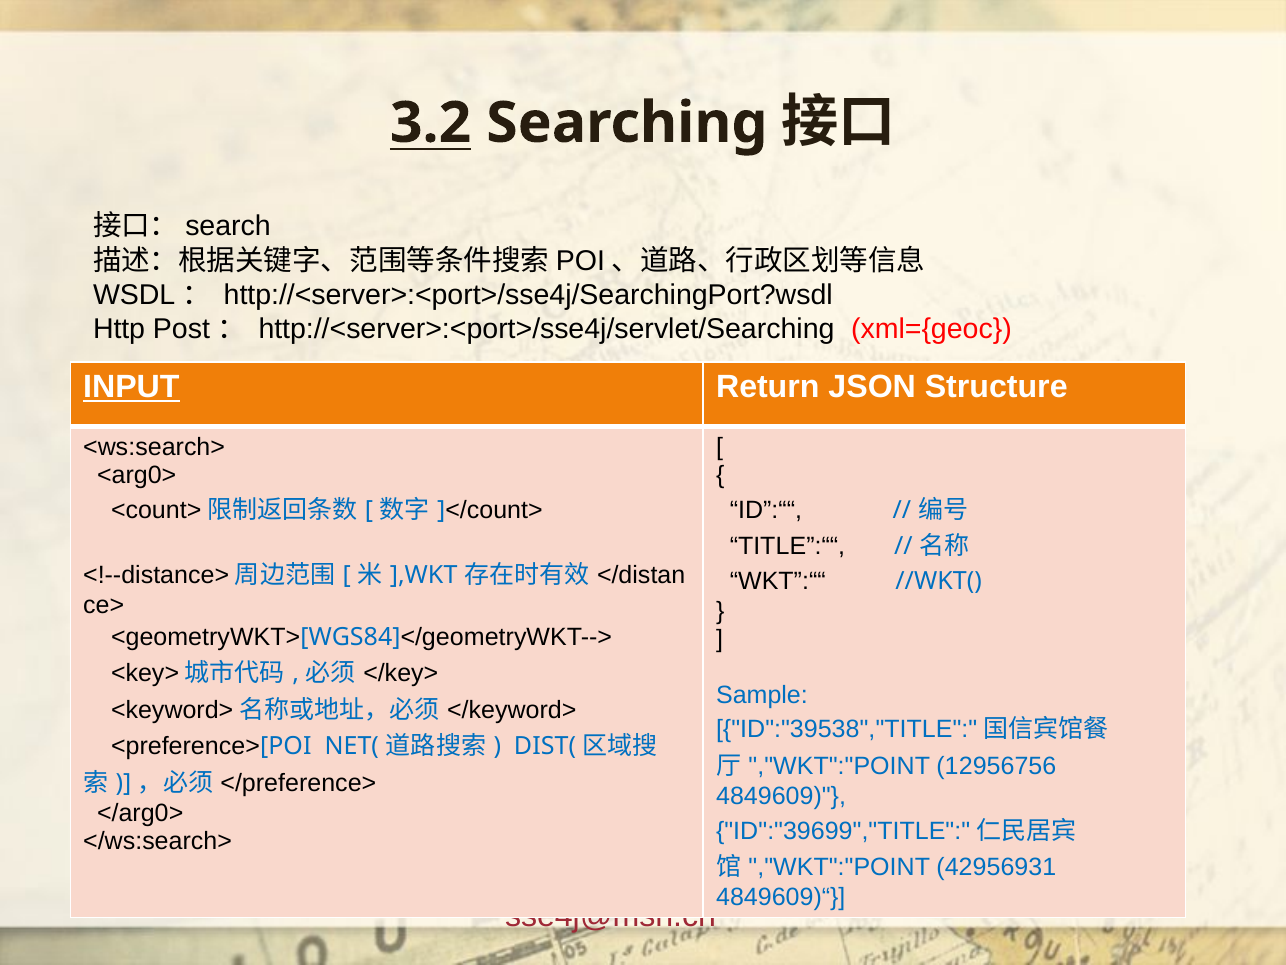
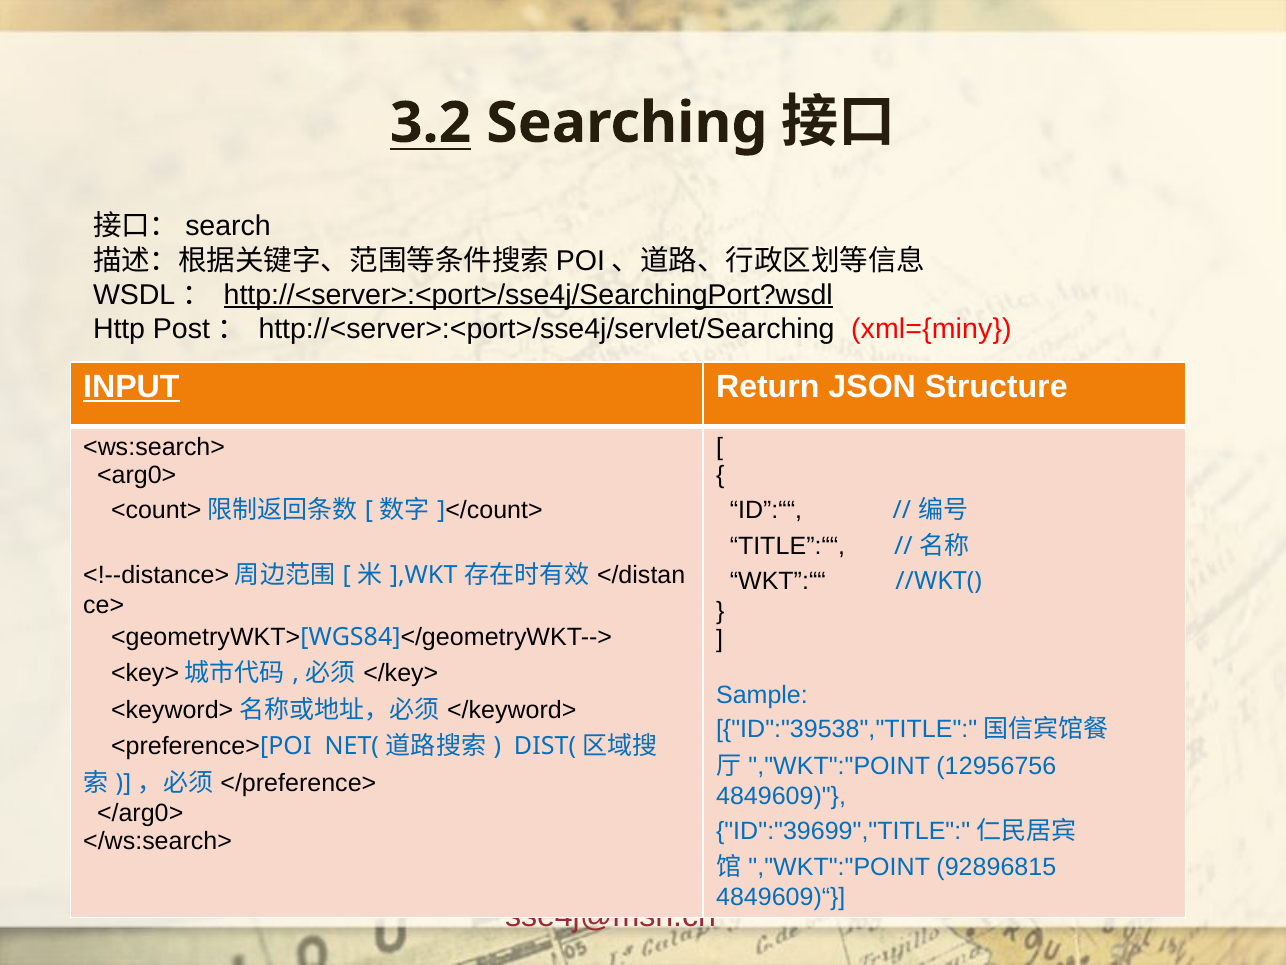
http://<server>:<port>/sse4j/SearchingPort?wsdl underline: none -> present
xml={geoc: xml={geoc -> xml={miny
42956931: 42956931 -> 92896815
